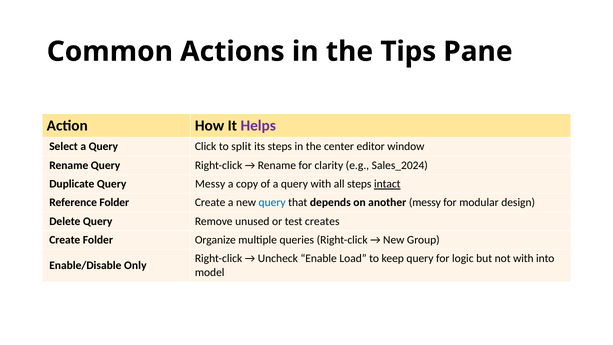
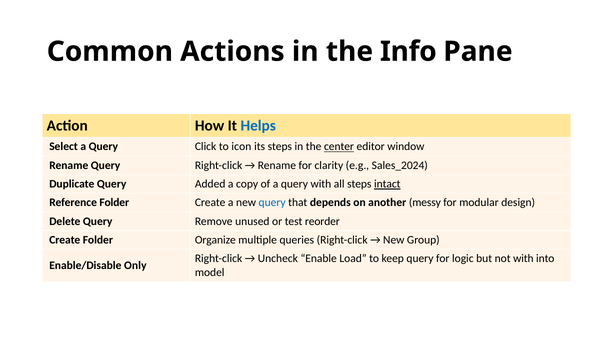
Tips: Tips -> Info
Helps colour: purple -> blue
split: split -> icon
center underline: none -> present
Query Messy: Messy -> Added
creates: creates -> reorder
